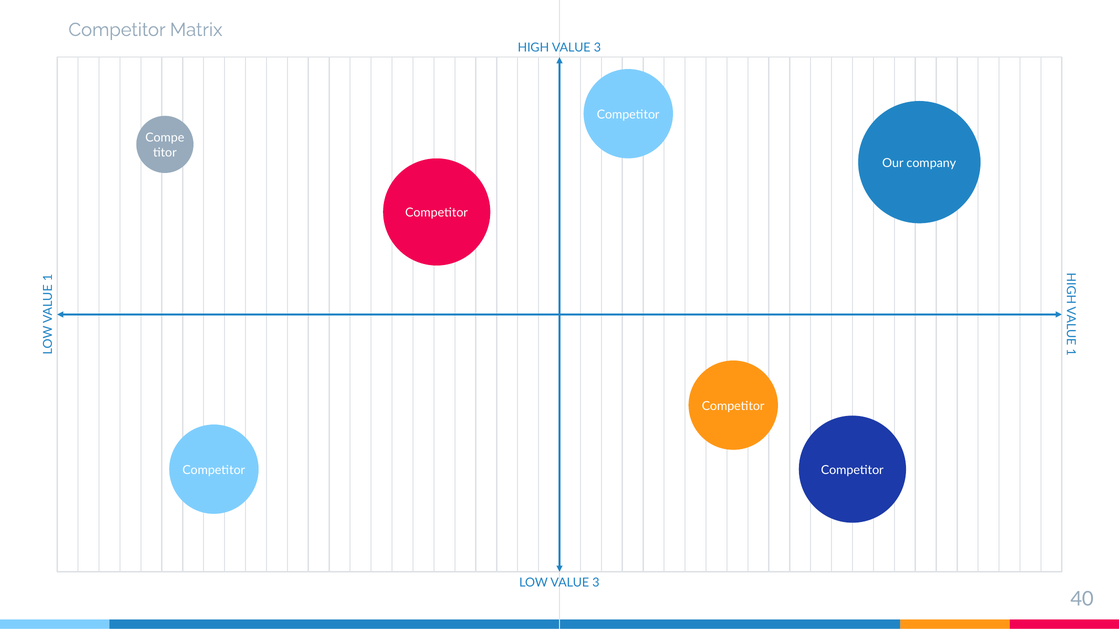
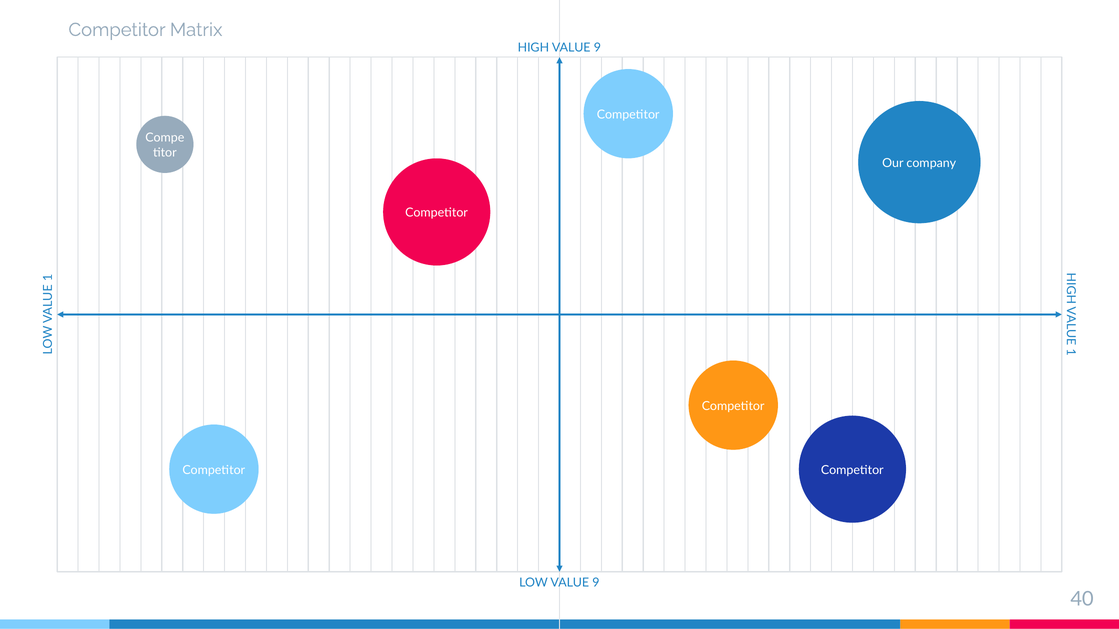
HIGH VALUE 3: 3 -> 9
LOW VALUE 3: 3 -> 9
